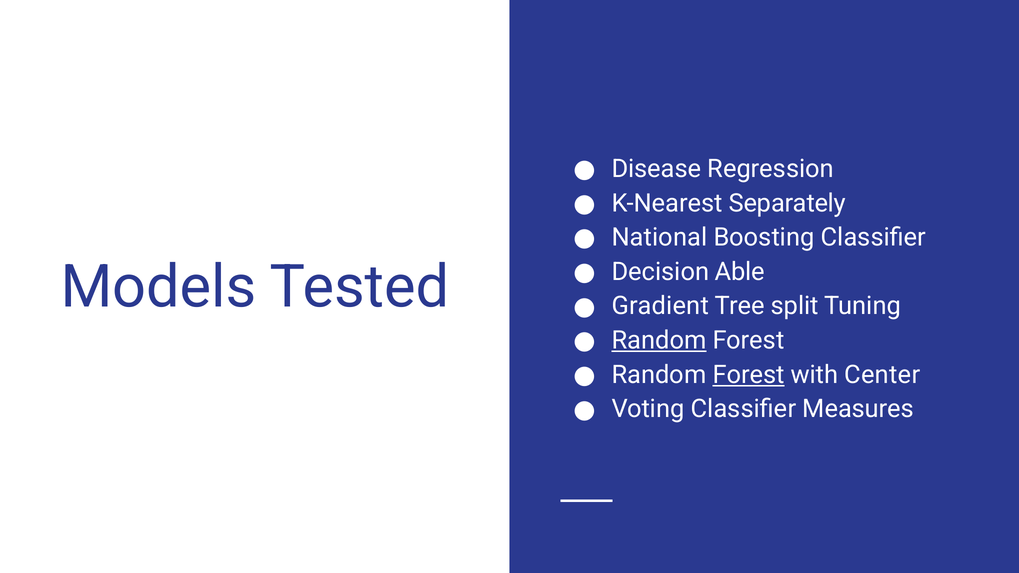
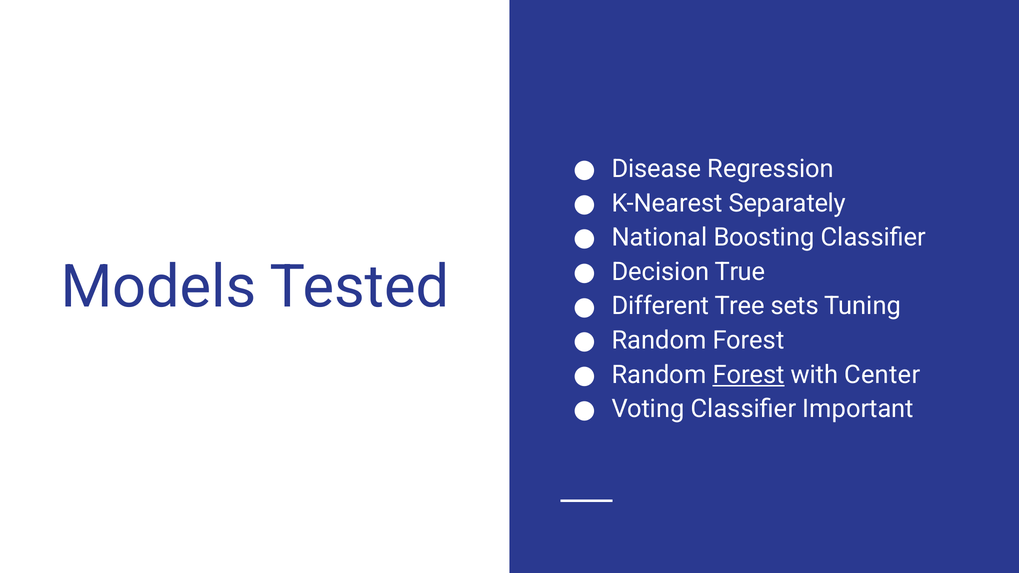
Able: Able -> True
Gradient: Gradient -> Different
split: split -> sets
Random at (659, 341) underline: present -> none
Measures: Measures -> Important
